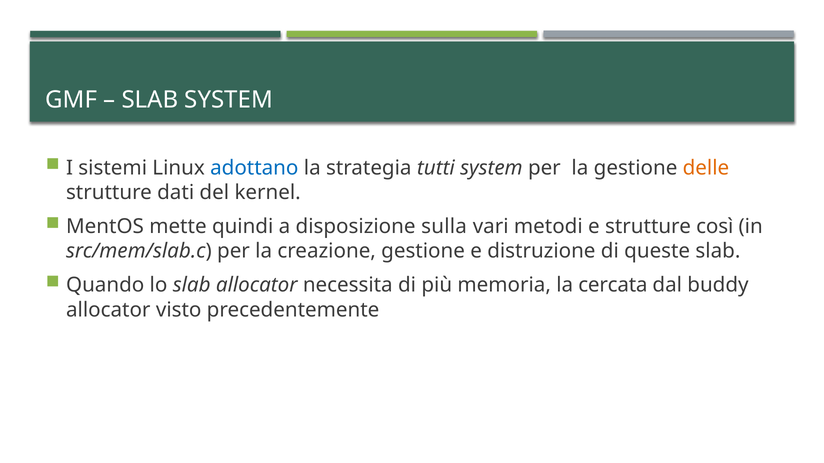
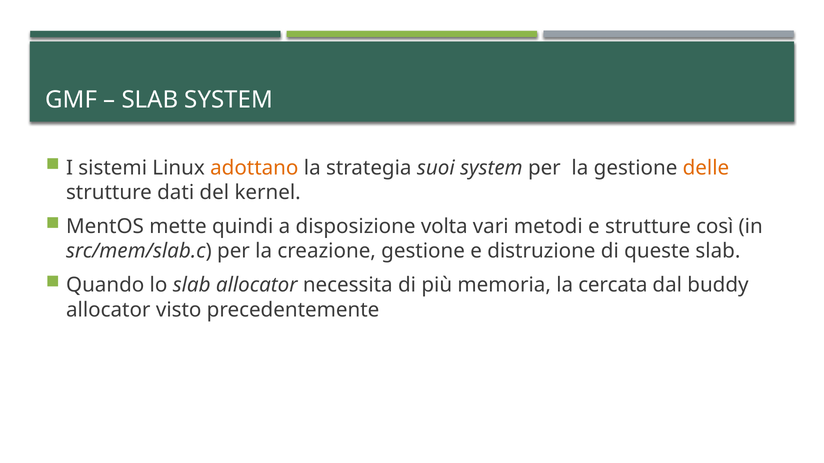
adottano colour: blue -> orange
tutti: tutti -> suoi
sulla: sulla -> volta
